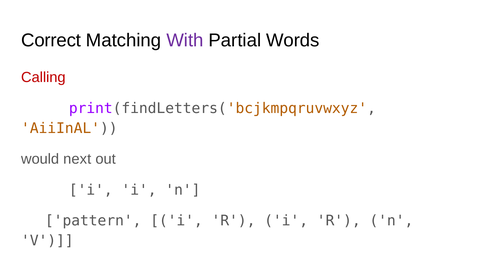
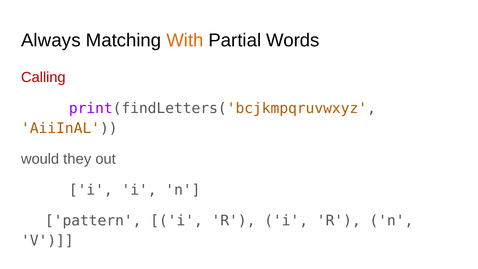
Correct: Correct -> Always
With colour: purple -> orange
next: next -> they
